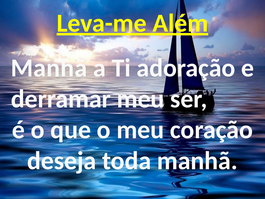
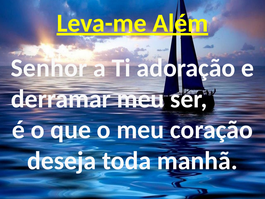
Manhã at (49, 68): Manhã -> Senhor
